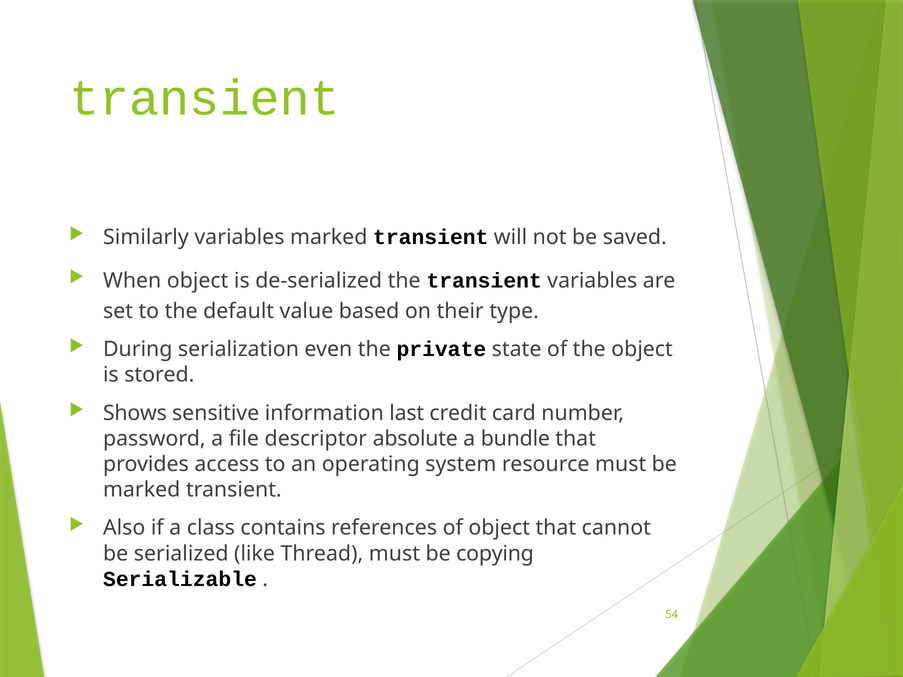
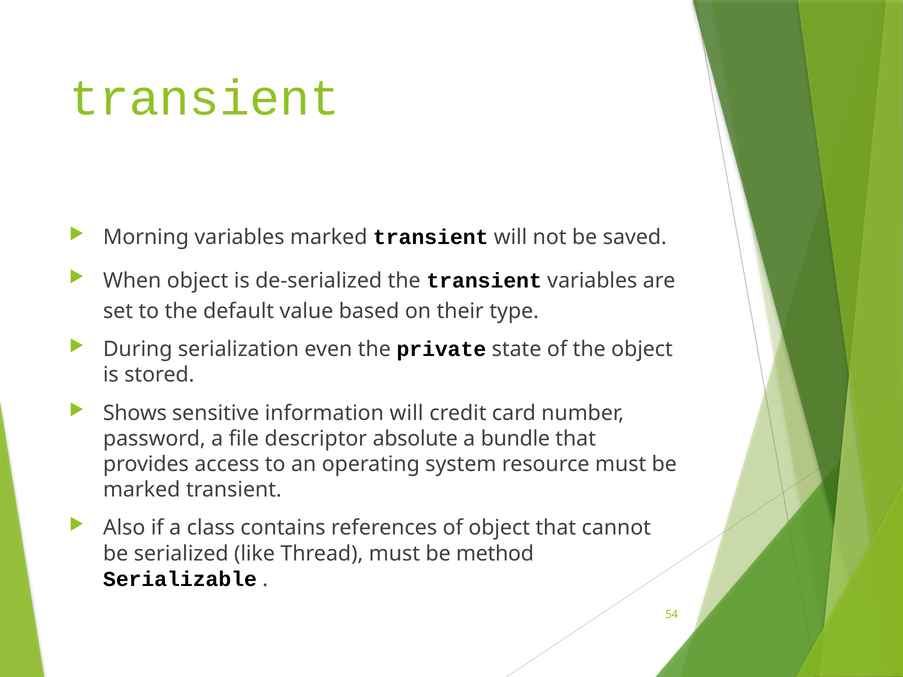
Similarly: Similarly -> Morning
information last: last -> will
copying: copying -> method
